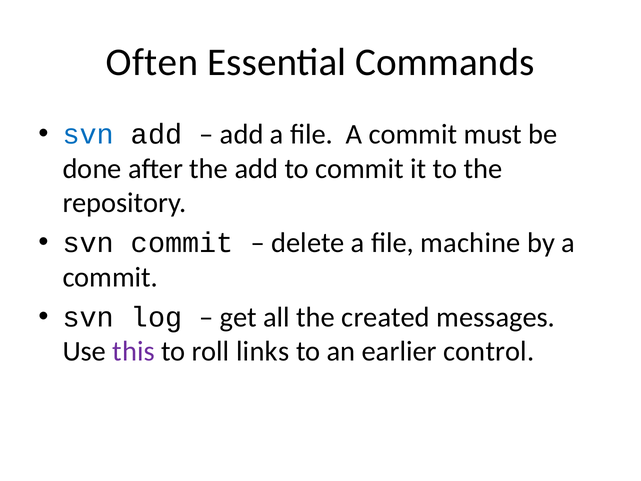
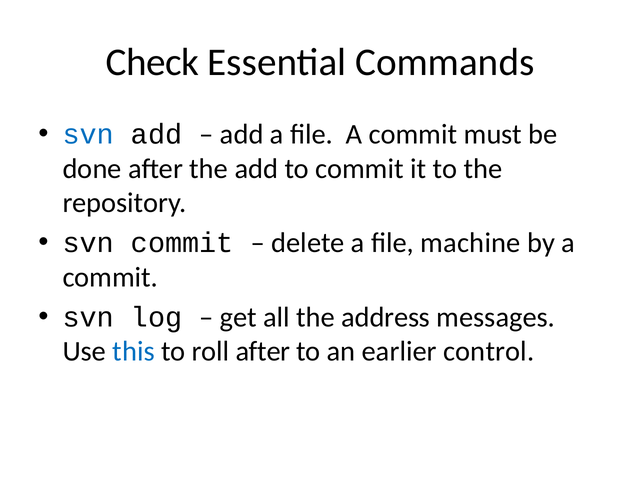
Often: Often -> Check
created: created -> address
this colour: purple -> blue
roll links: links -> after
